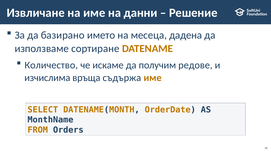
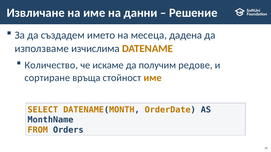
базирано: базирано -> създадем
сортиране: сортиране -> изчислима
изчислима: изчислима -> сортиране
съдържа: съдържа -> стойност
